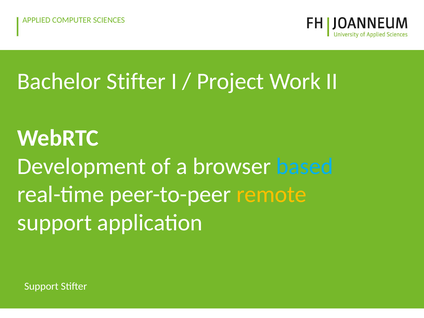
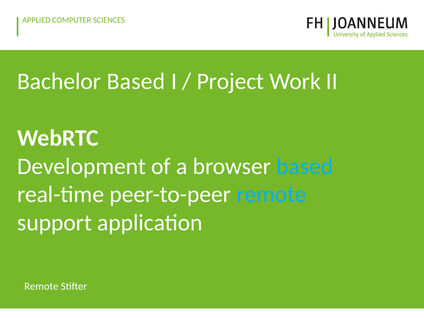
Bachelor Stifter: Stifter -> Based
remote at (272, 195) colour: yellow -> light blue
Support at (41, 286): Support -> Remote
